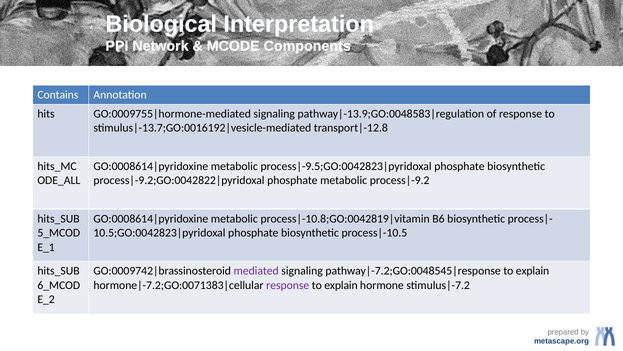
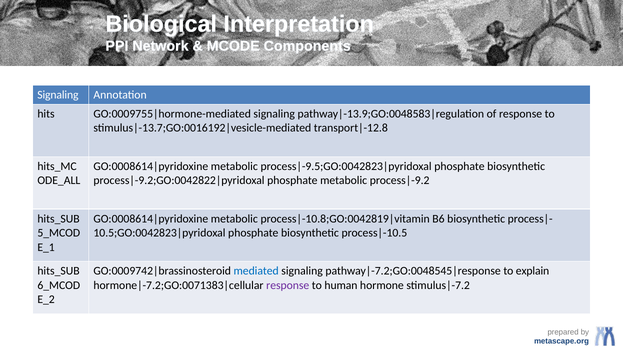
Contains at (58, 95): Contains -> Signaling
mediated colour: purple -> blue
explain at (341, 285): explain -> human
